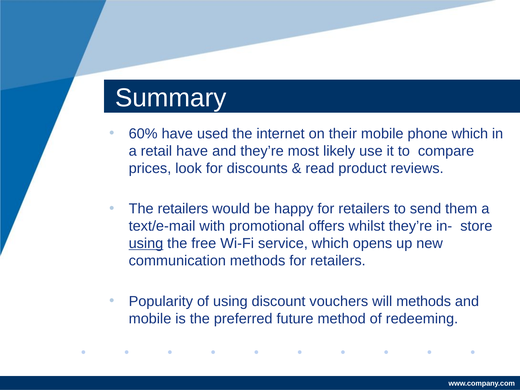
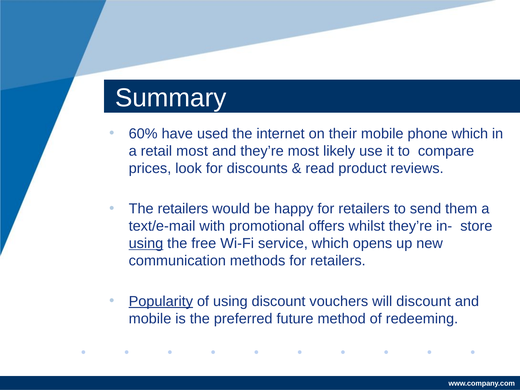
retail have: have -> most
Popularity underline: none -> present
will methods: methods -> discount
